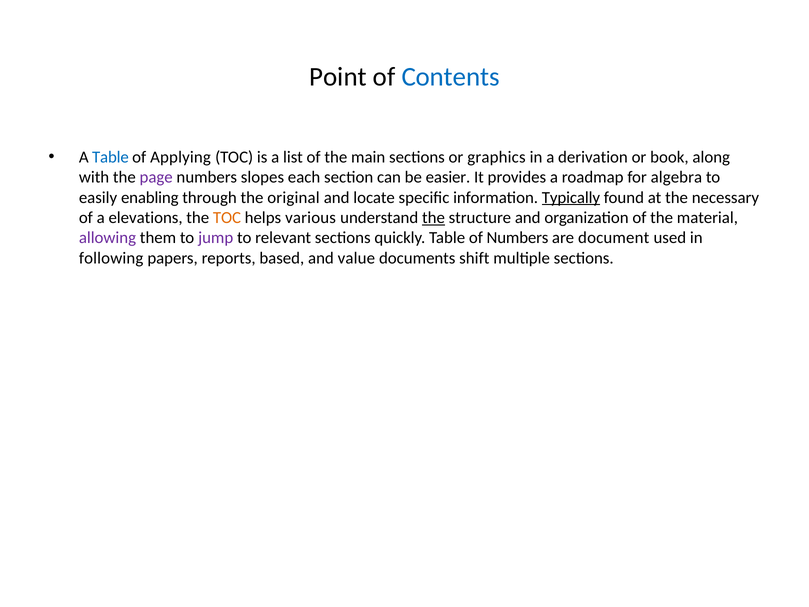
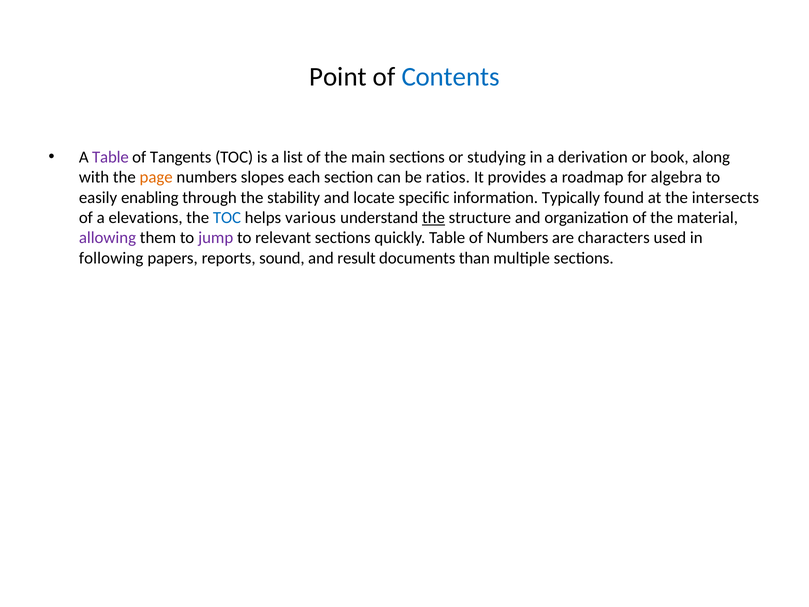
Table at (110, 157) colour: blue -> purple
Applying: Applying -> Tangents
graphics: graphics -> studying
page colour: purple -> orange
easier: easier -> ratios
original: original -> stability
Typically underline: present -> none
necessary: necessary -> intersects
TOC at (227, 218) colour: orange -> blue
document: document -> characters
based: based -> sound
value: value -> result
shift: shift -> than
